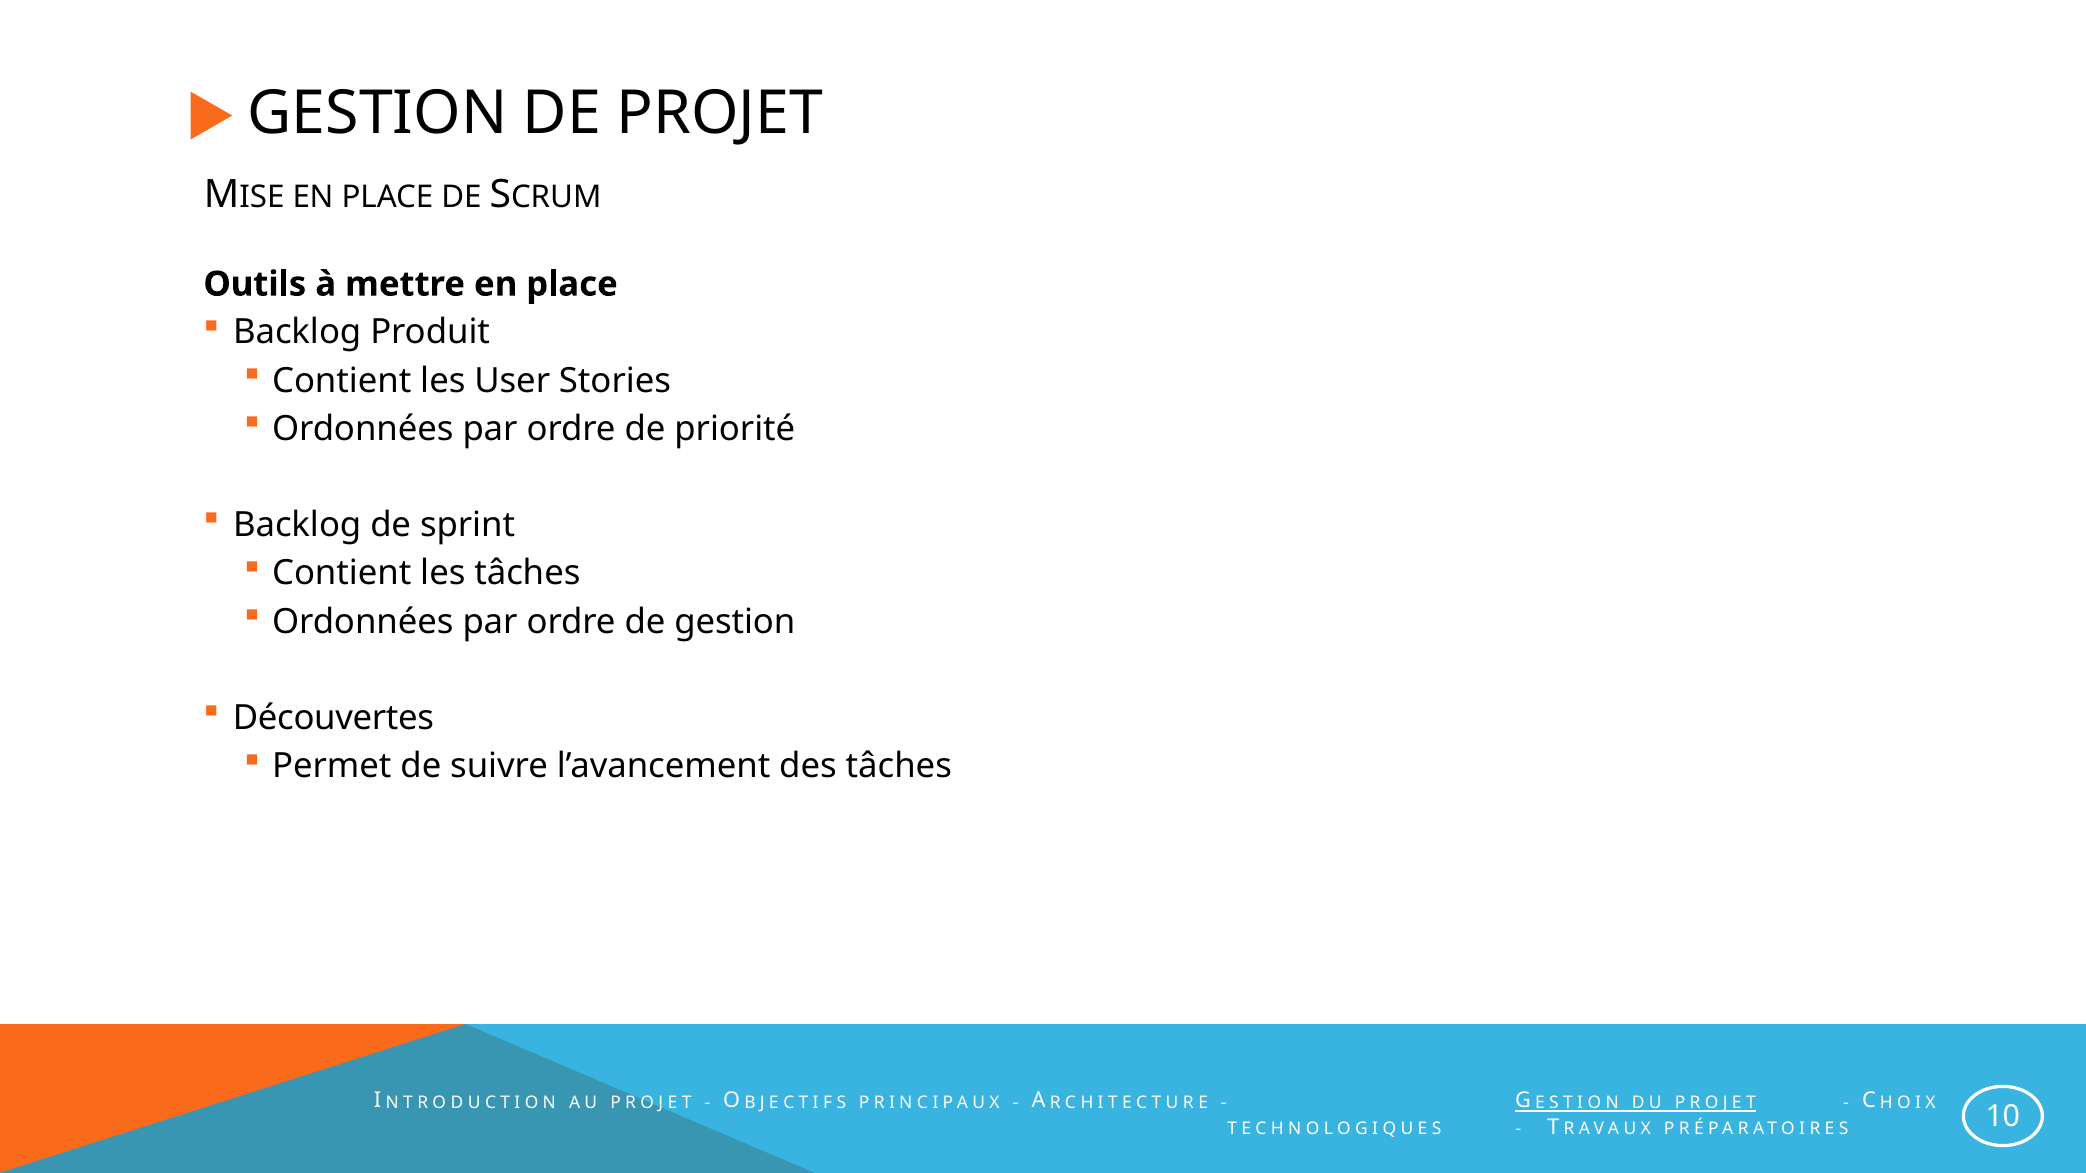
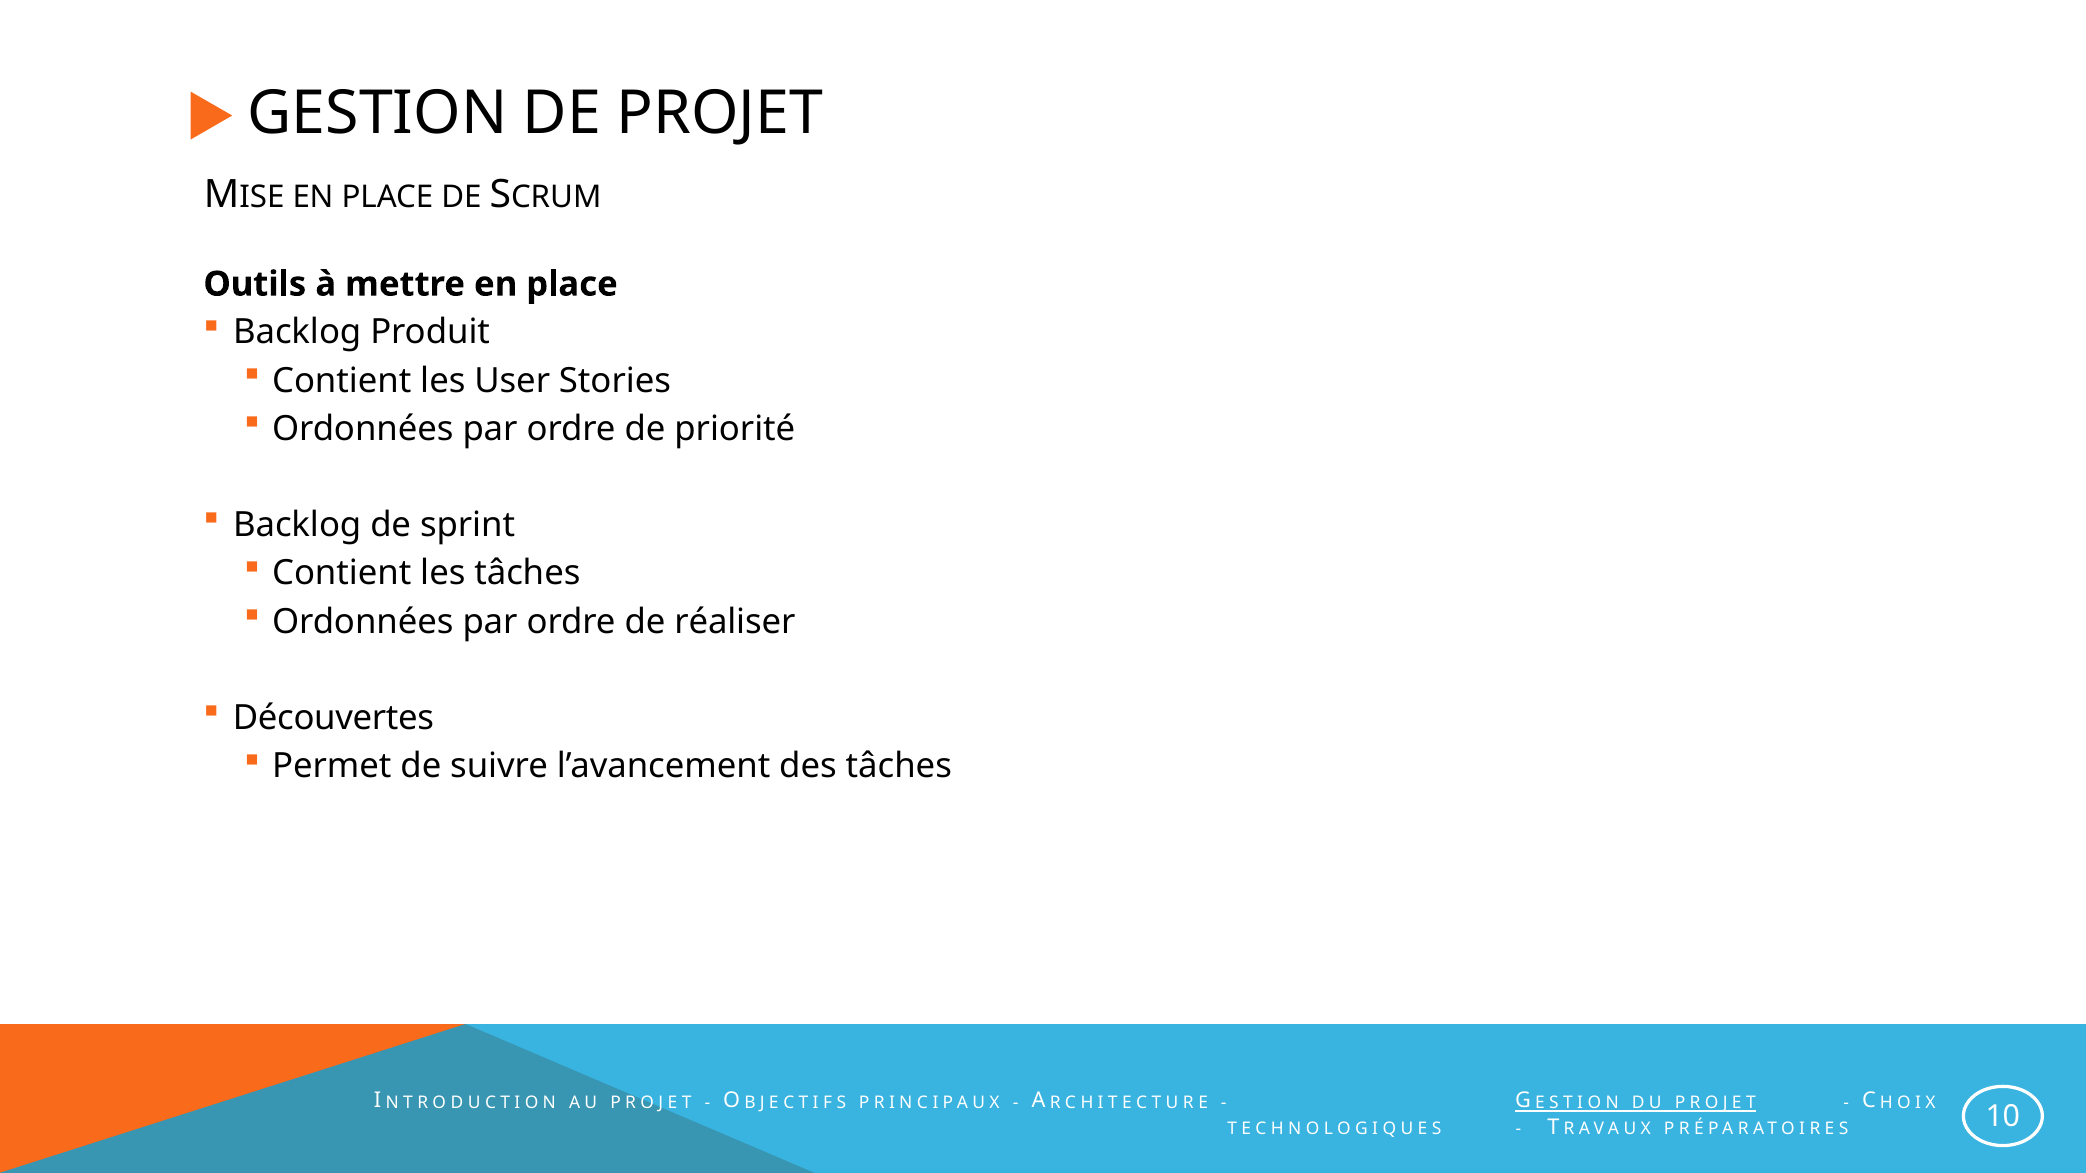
de gestion: gestion -> réaliser
